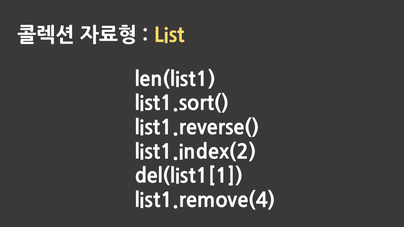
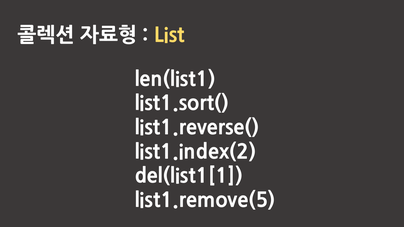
list1.remove(4: list1.remove(4 -> list1.remove(5
